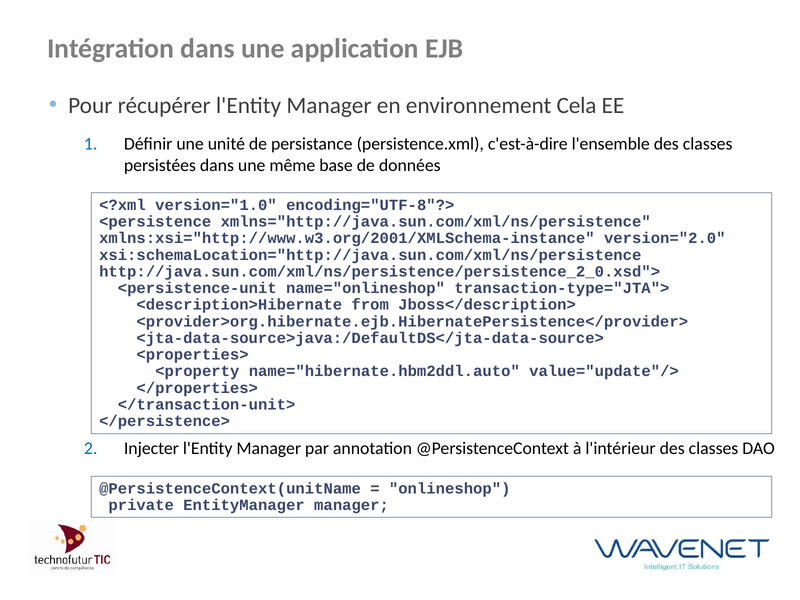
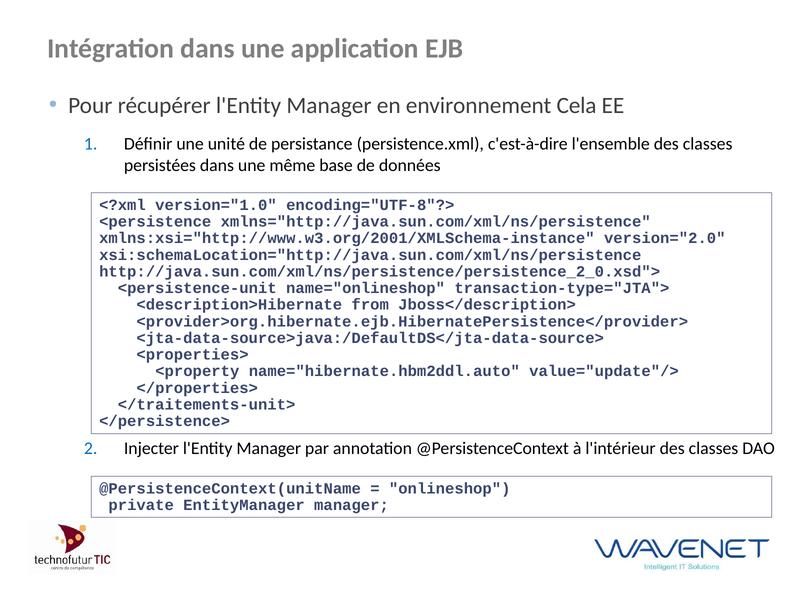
</transaction-unit>: </transaction-unit> -> </traitements-unit>
